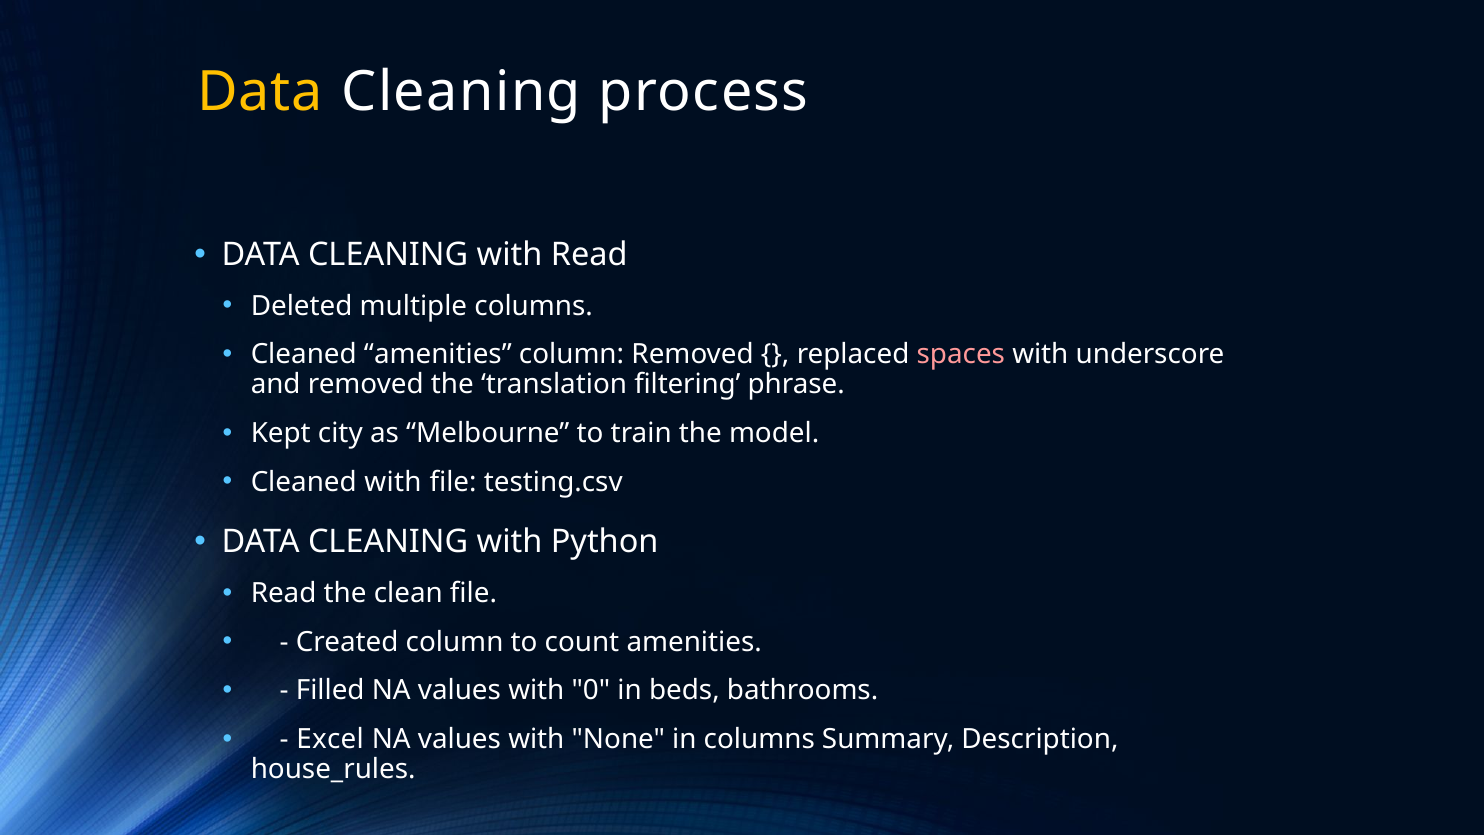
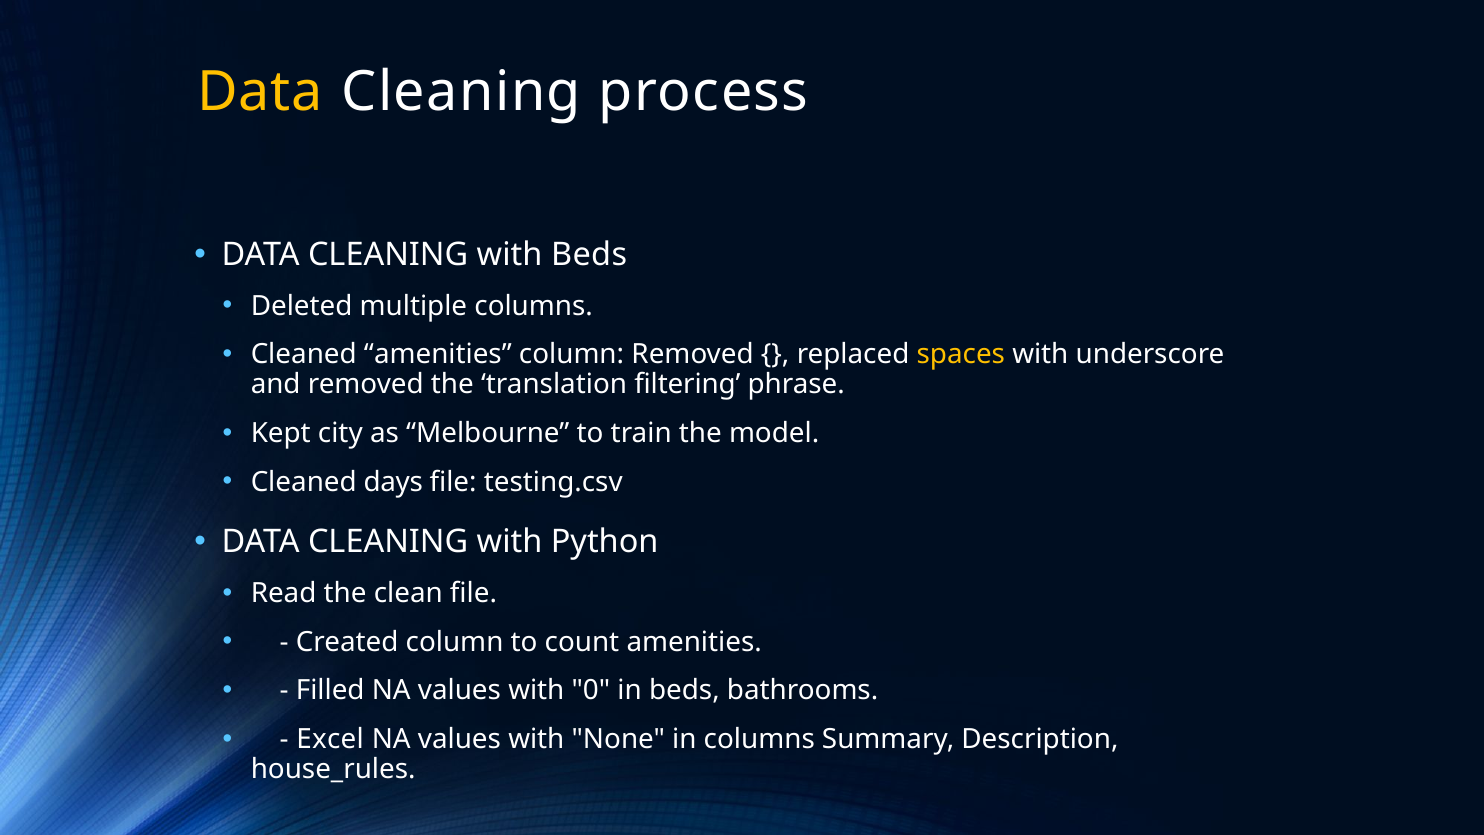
with Read: Read -> Beds
spaces colour: pink -> yellow
Cleaned with: with -> days
